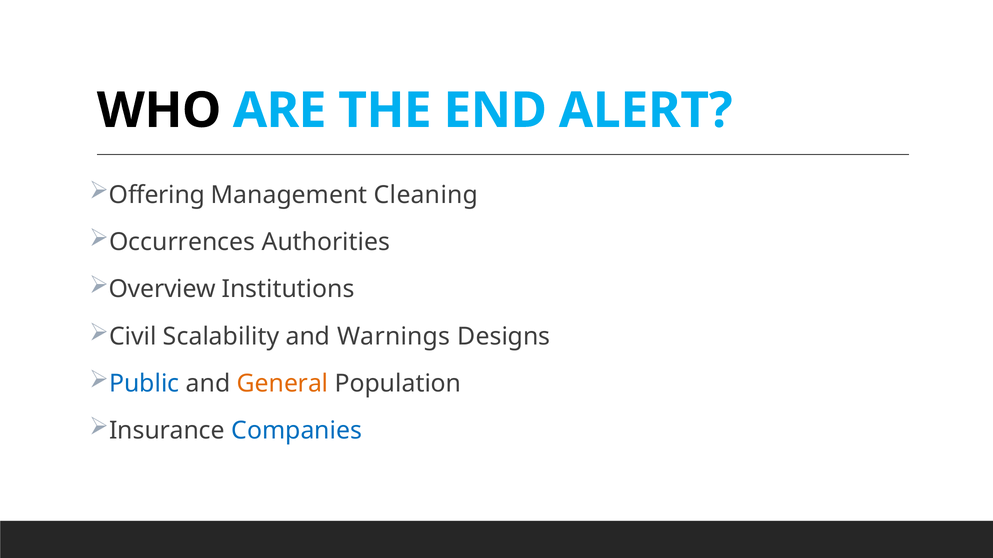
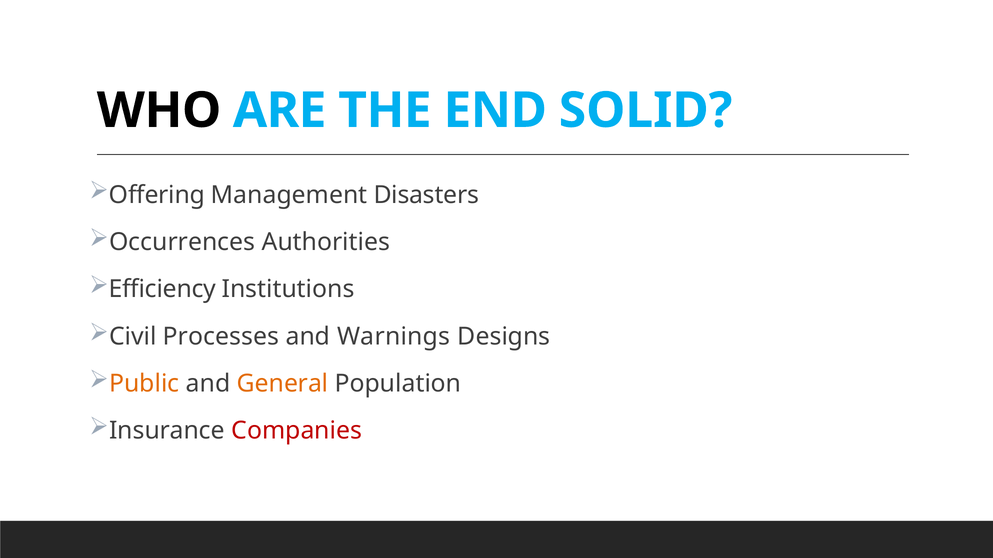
ALERT: ALERT -> SOLID
Cleaning: Cleaning -> Disasters
Overview: Overview -> Efficiency
Scalability: Scalability -> Processes
Public colour: blue -> orange
Companies colour: blue -> red
